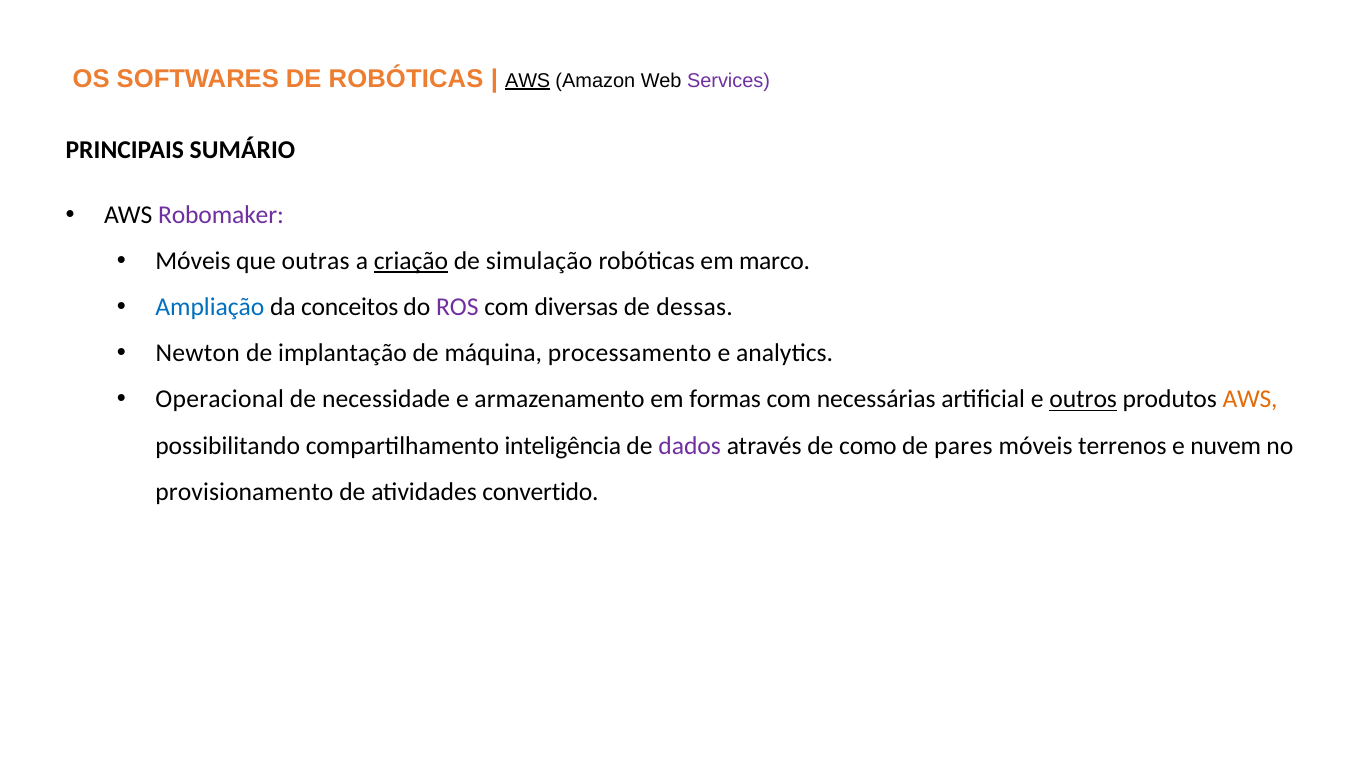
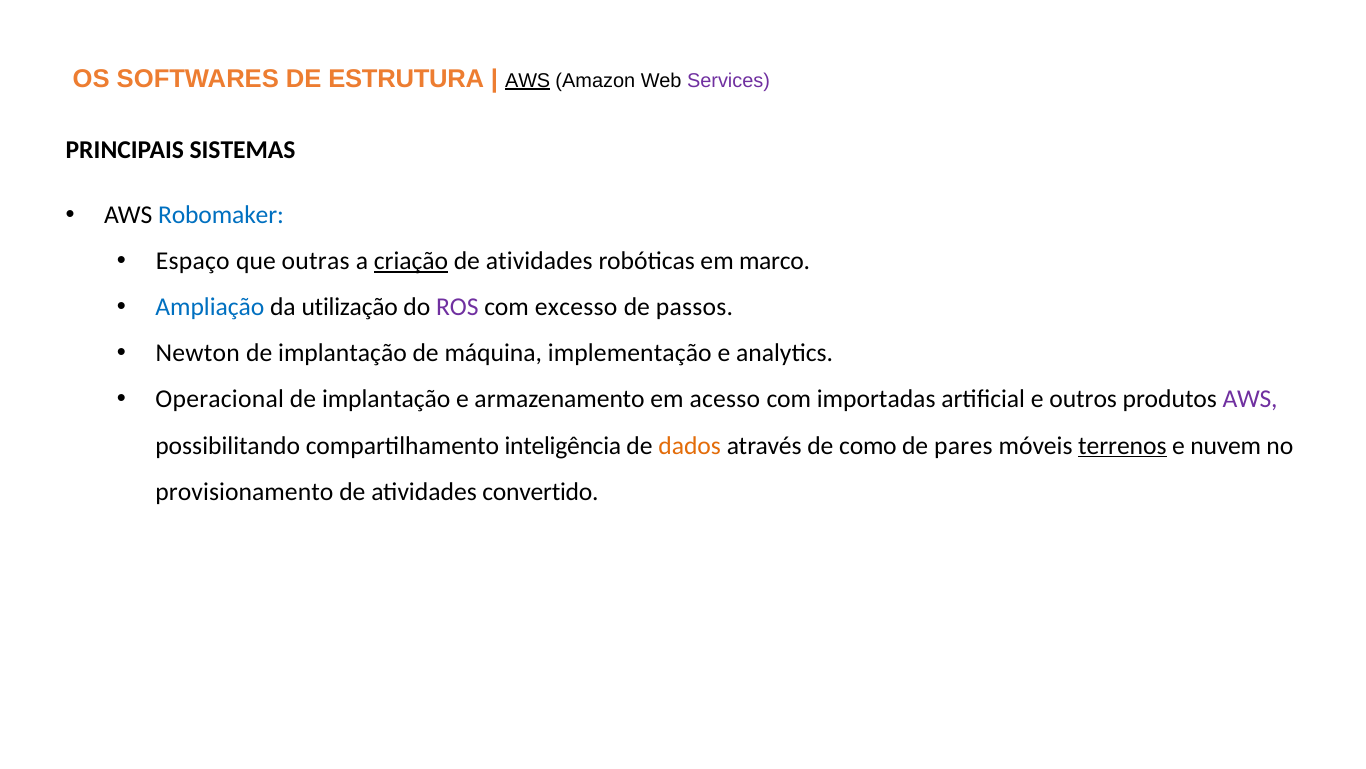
DE ROBÓTICAS: ROBÓTICAS -> ESTRUTURA
SUMÁRIO: SUMÁRIO -> SISTEMAS
Robomaker colour: purple -> blue
Móveis at (193, 261): Móveis -> Espaço
simulação at (539, 261): simulação -> atividades
conceitos: conceitos -> utilização
diversas: diversas -> excesso
dessas: dessas -> passos
processamento: processamento -> implementação
necessidade at (386, 399): necessidade -> implantação
formas: formas -> acesso
necessárias: necessárias -> importadas
outros underline: present -> none
AWS at (1250, 399) colour: orange -> purple
dados colour: purple -> orange
terrenos underline: none -> present
